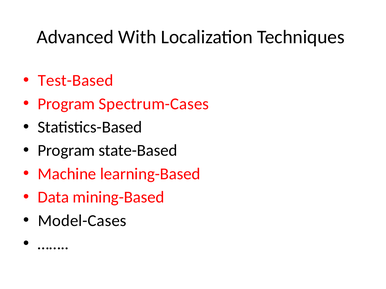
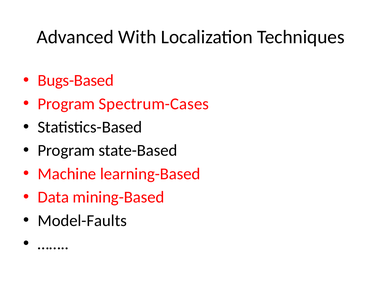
Test-Based: Test-Based -> Bugs-Based
Model-Cases: Model-Cases -> Model-Faults
